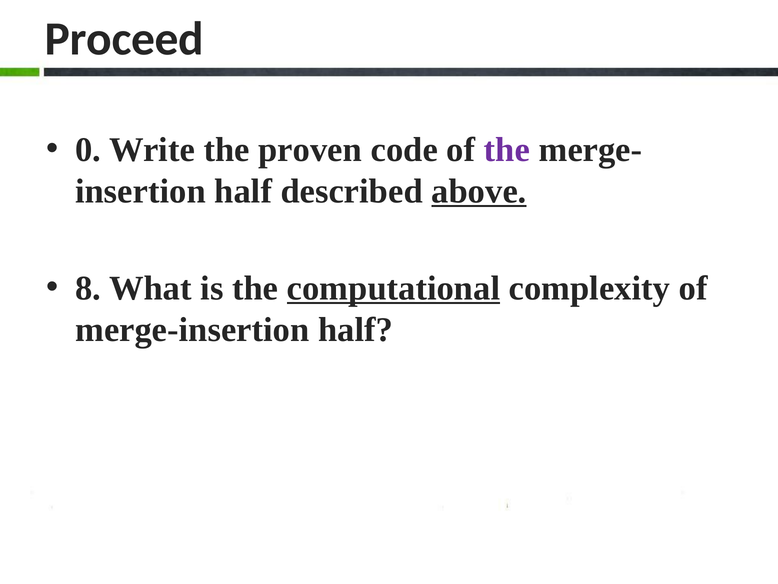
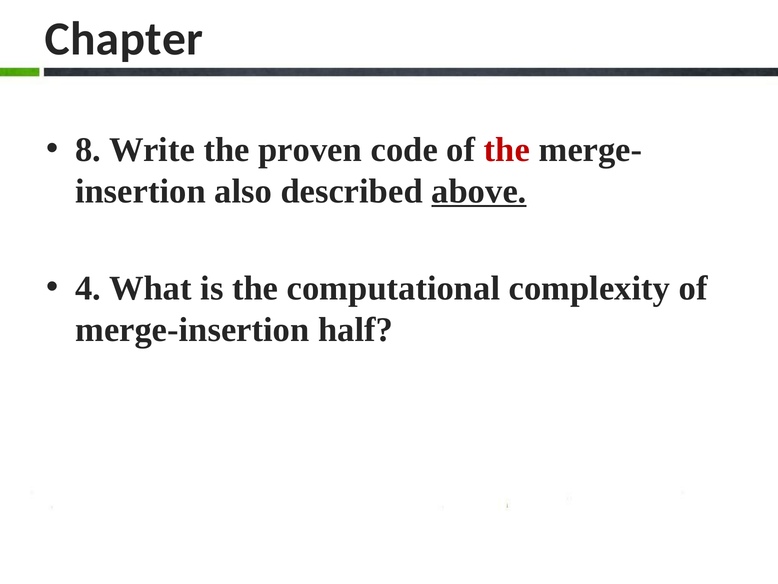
Proceed: Proceed -> Chapter
0: 0 -> 8
the at (507, 150) colour: purple -> red
half at (243, 191): half -> also
8: 8 -> 4
computational underline: present -> none
